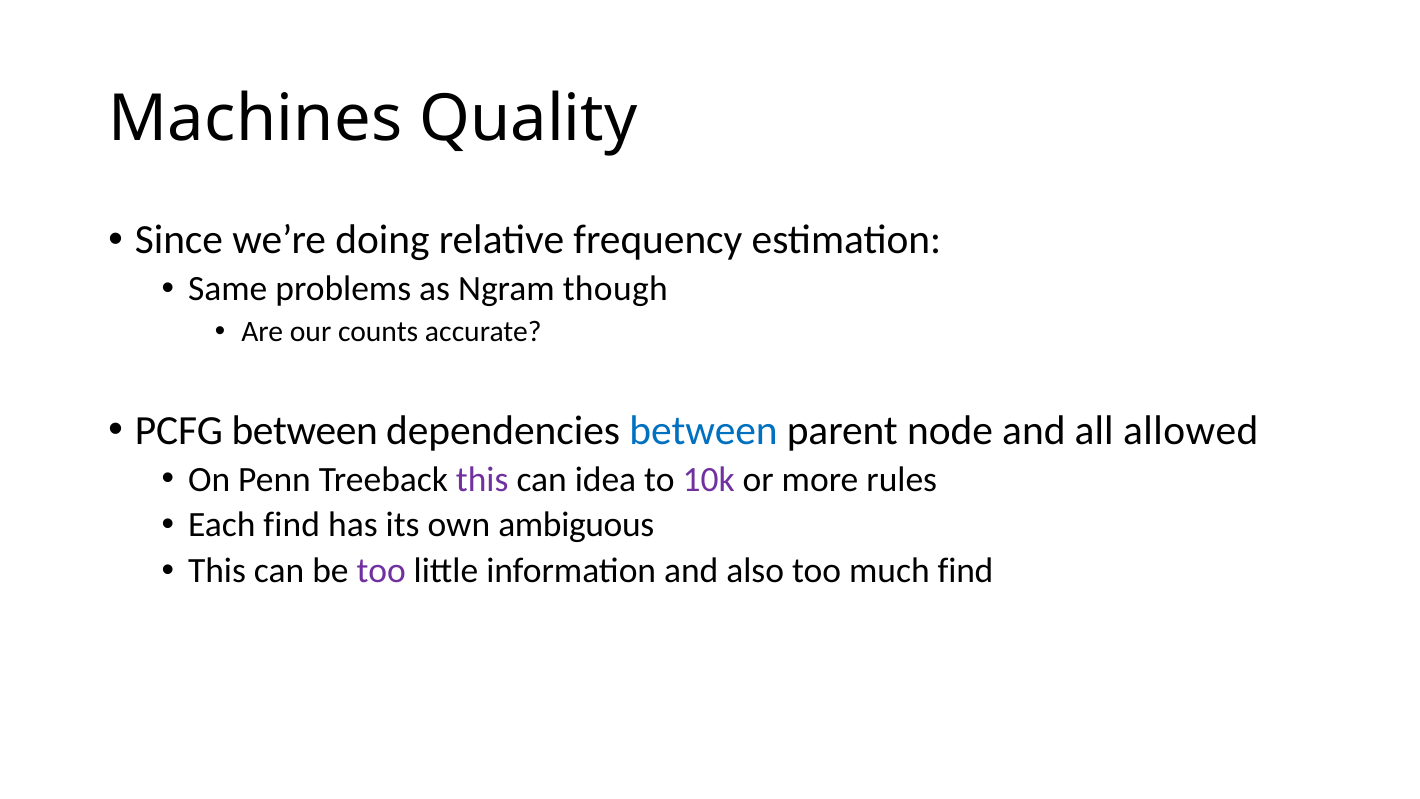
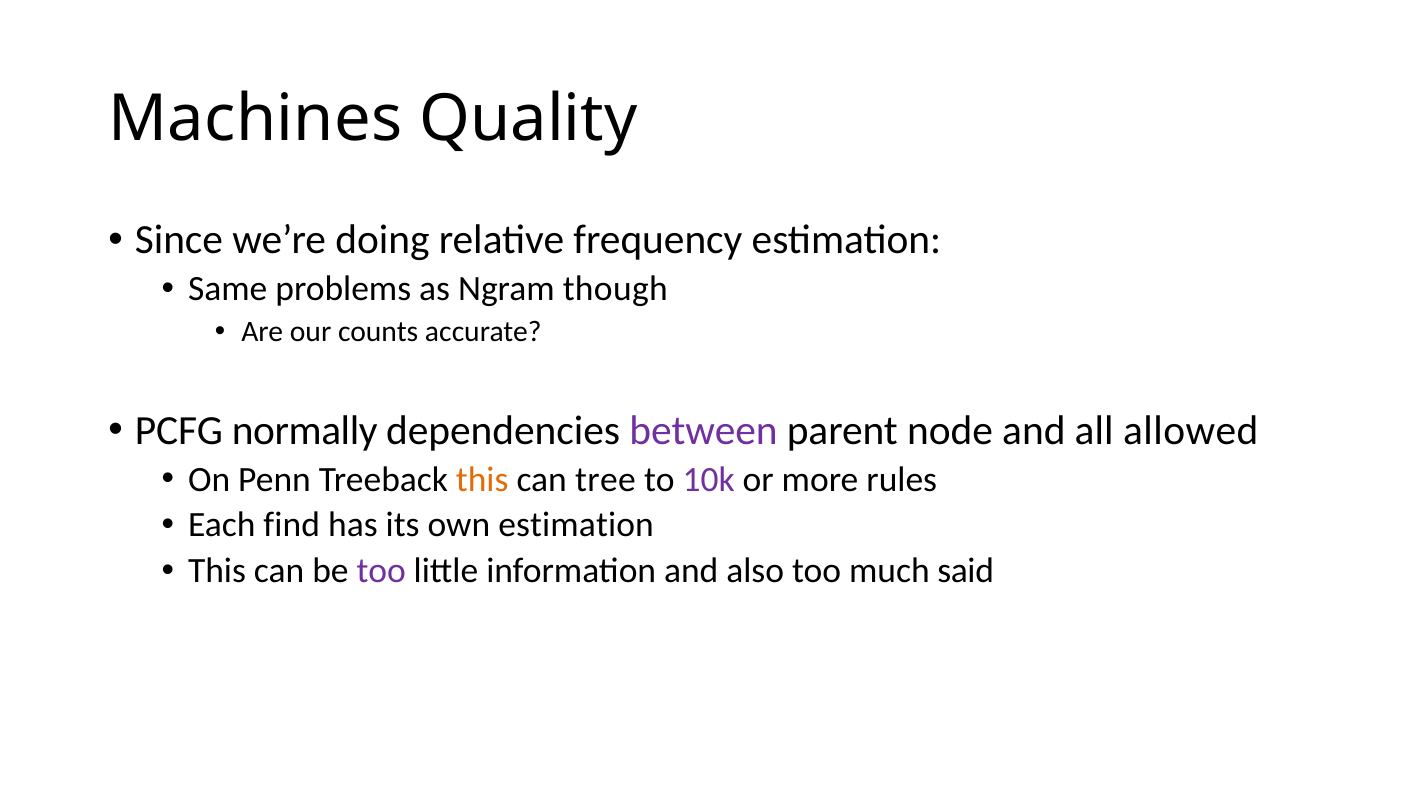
PCFG between: between -> normally
between at (704, 430) colour: blue -> purple
this at (482, 479) colour: purple -> orange
idea: idea -> tree
own ambiguous: ambiguous -> estimation
much find: find -> said
